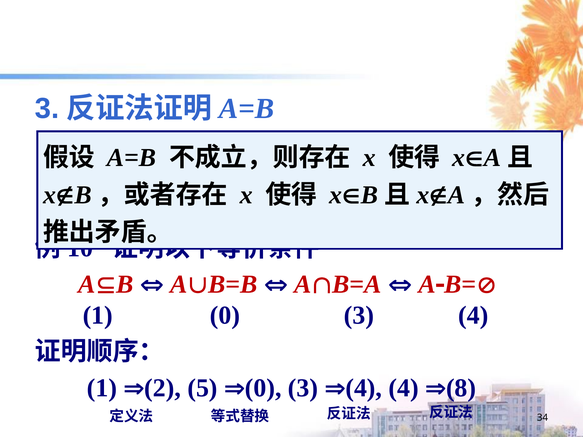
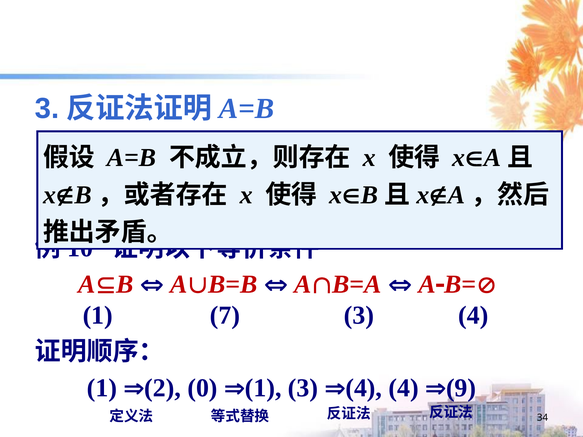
1 0: 0 -> 7
5: 5 -> 0
0 at (263, 388): 0 -> 1
8: 8 -> 9
